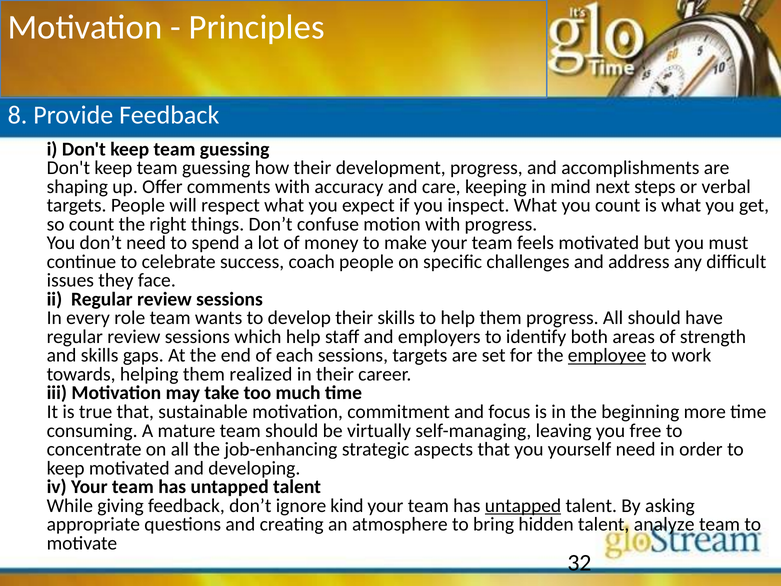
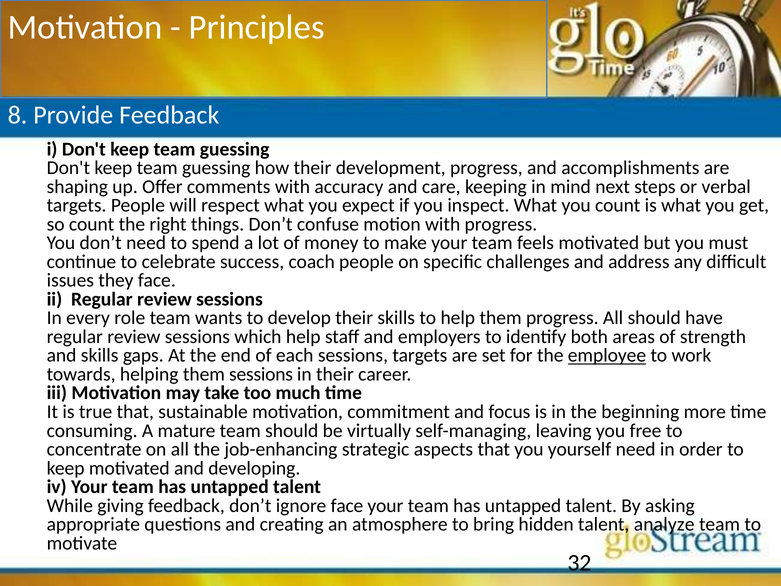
them realized: realized -> sessions
ignore kind: kind -> face
untapped at (523, 505) underline: present -> none
